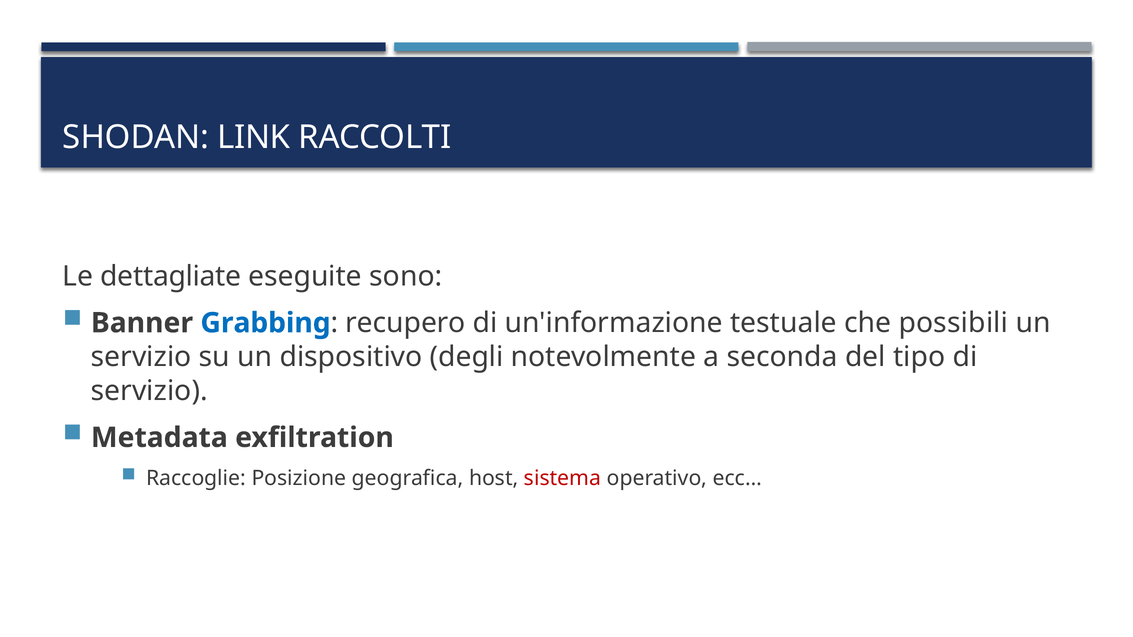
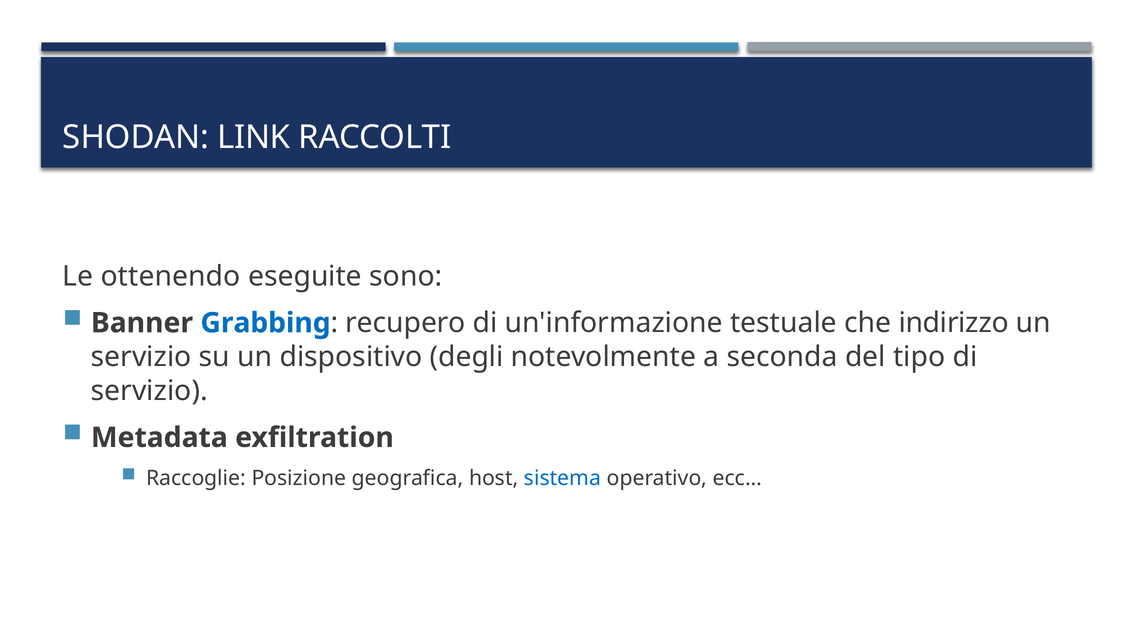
dettagliate: dettagliate -> ottenendo
possibili: possibili -> indirizzo
sistema colour: red -> blue
